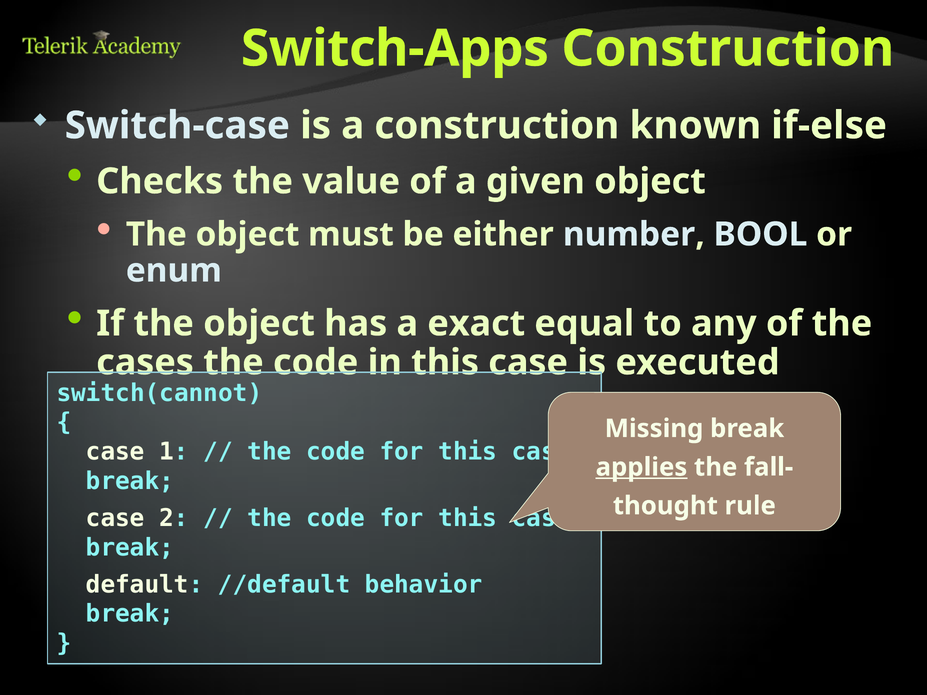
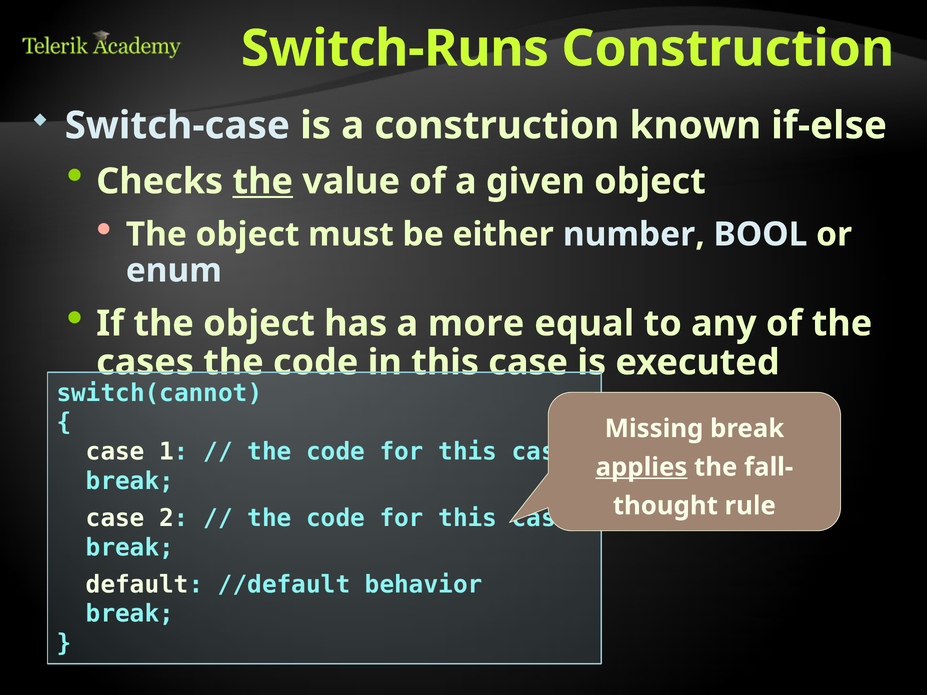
Switch-Apps: Switch-Apps -> Switch-Runs
the at (263, 181) underline: none -> present
exact: exact -> more
